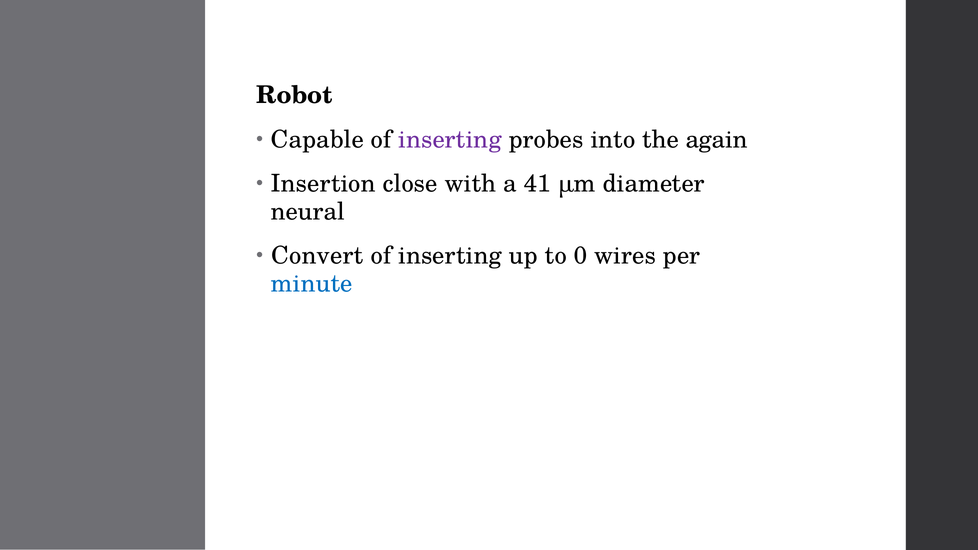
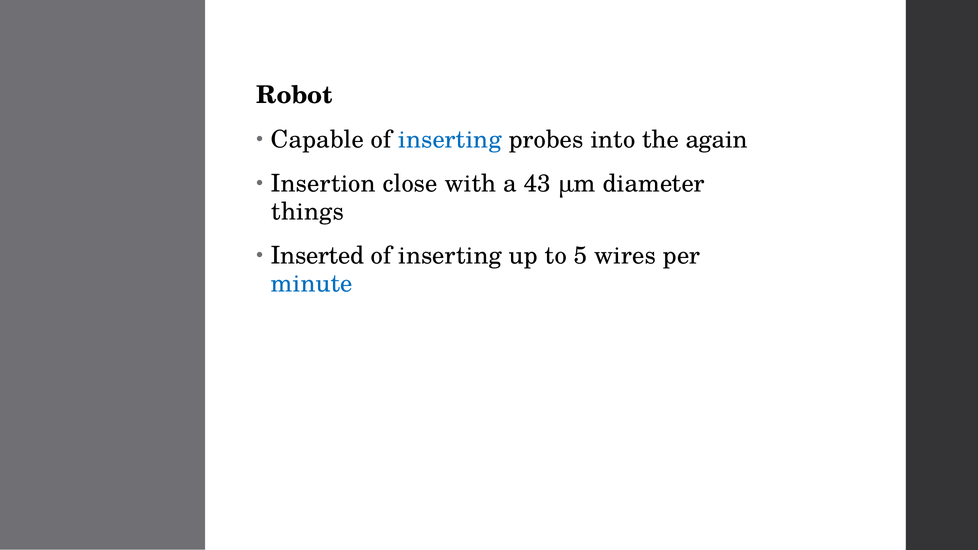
inserting at (450, 139) colour: purple -> blue
41: 41 -> 43
neural: neural -> things
Convert: Convert -> Inserted
0: 0 -> 5
